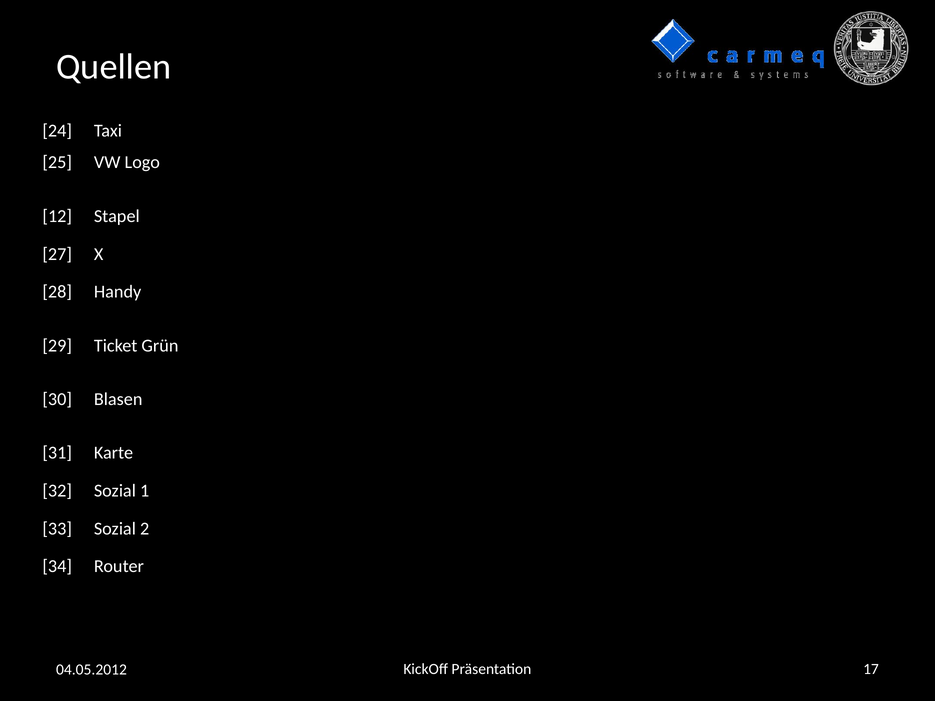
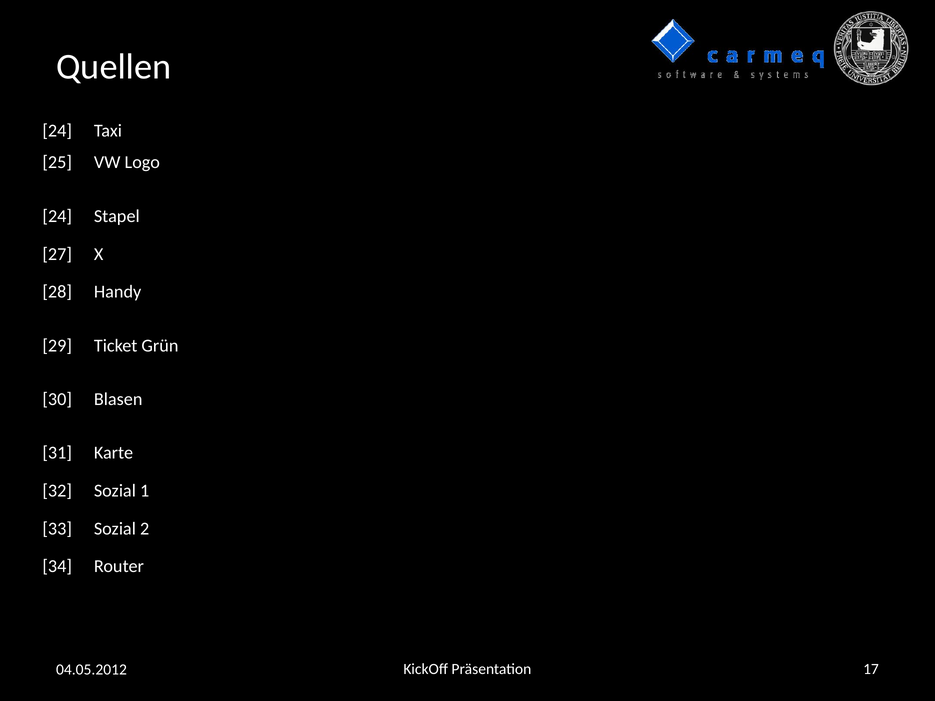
12 at (57, 216): 12 -> 24
